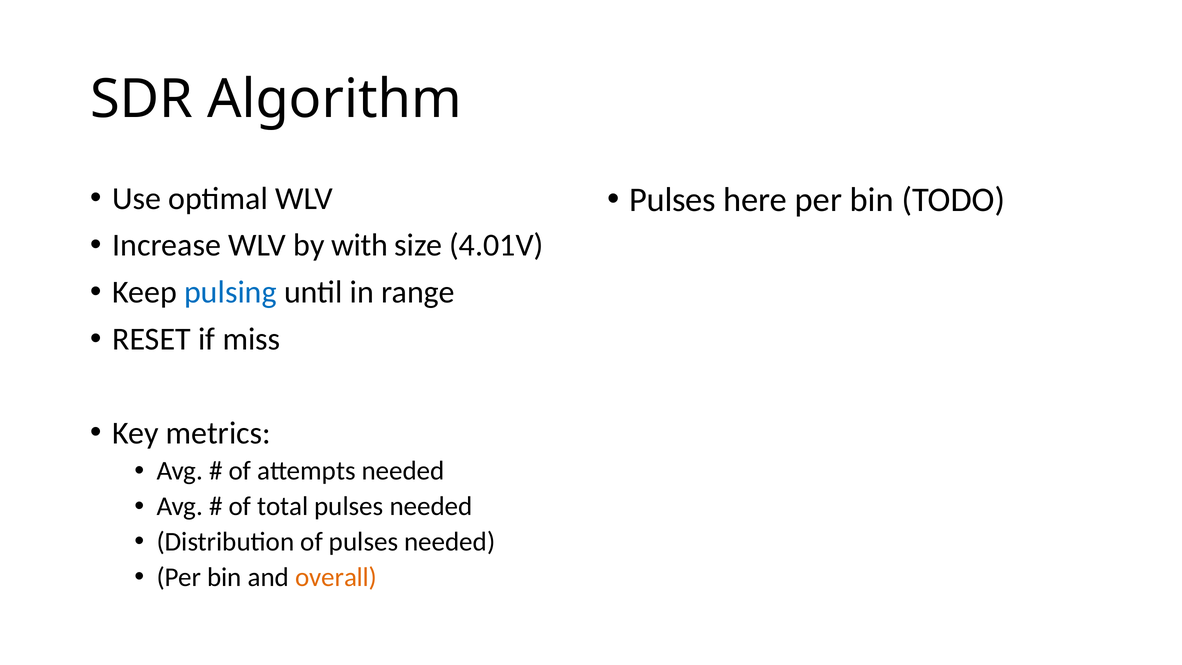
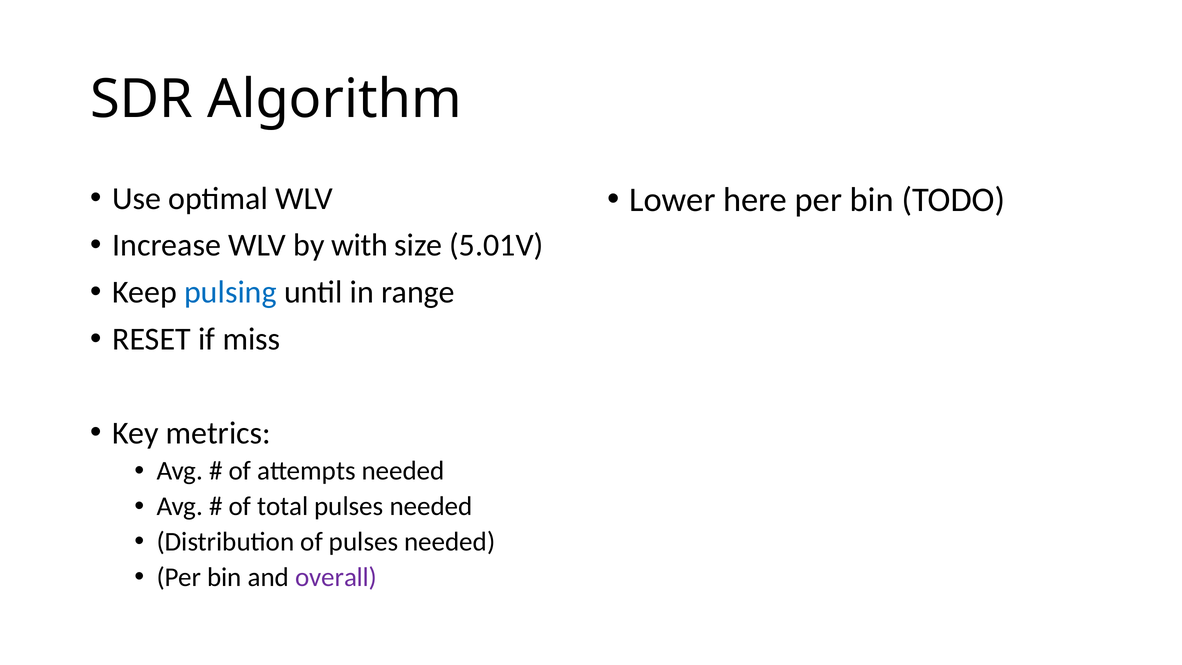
Pulses at (673, 200): Pulses -> Lower
4.01V: 4.01V -> 5.01V
overall colour: orange -> purple
